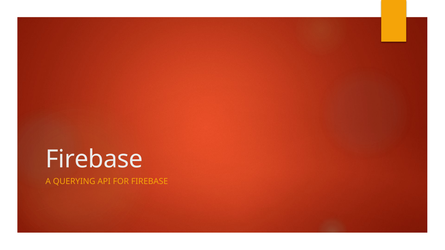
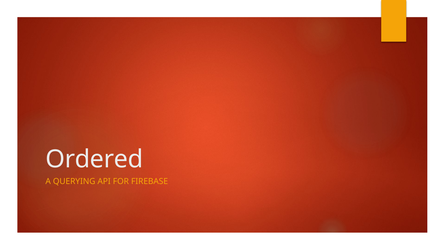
Firebase at (94, 159): Firebase -> Ordered
